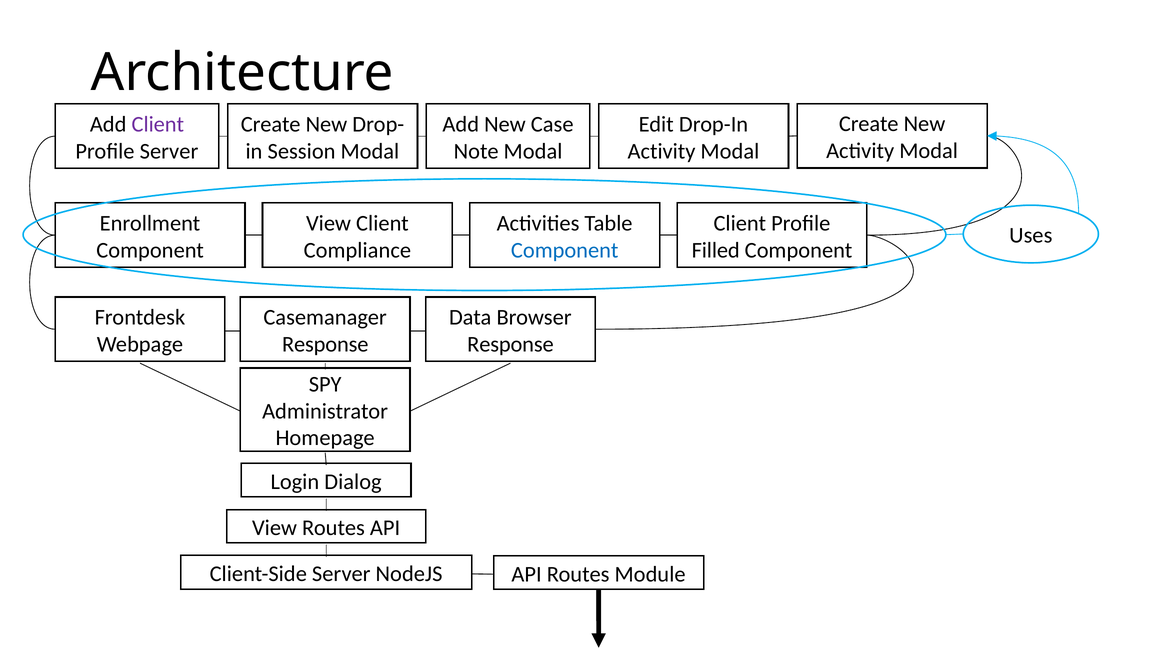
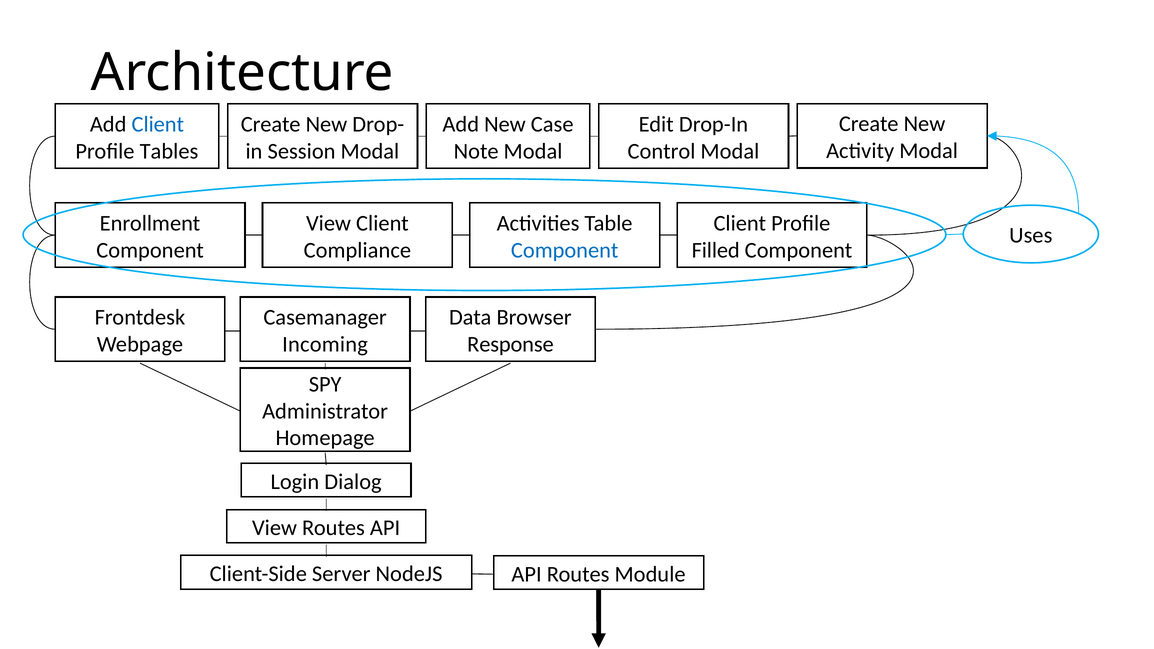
Client at (158, 124) colour: purple -> blue
Profile Server: Server -> Tables
Activity at (662, 151): Activity -> Control
Response at (325, 344): Response -> Incoming
